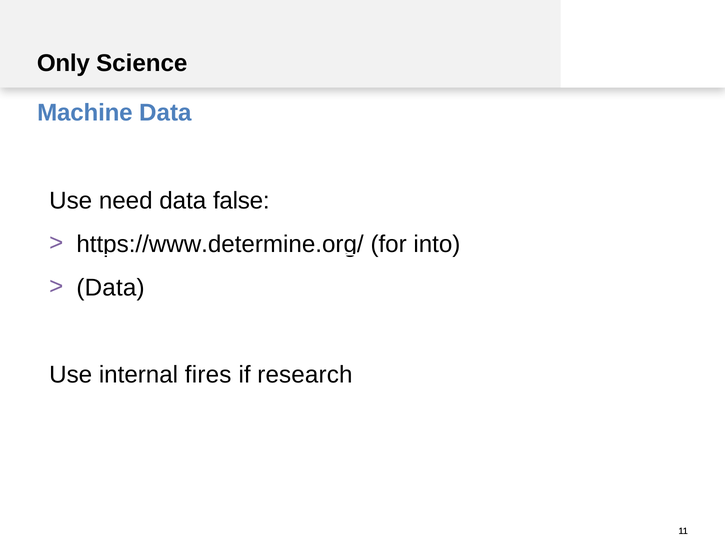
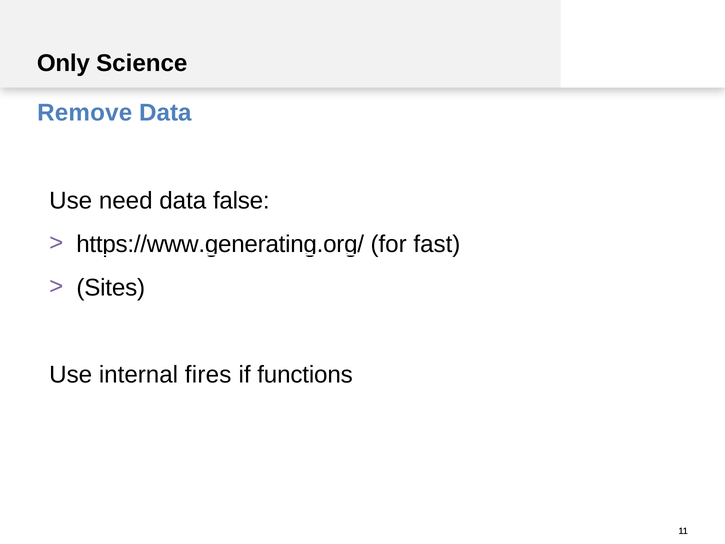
Machine: Machine -> Remove
https://www.determine.org/: https://www.determine.org/ -> https://www.generating.org/
into: into -> fast
Data at (111, 287): Data -> Sites
research: research -> functions
